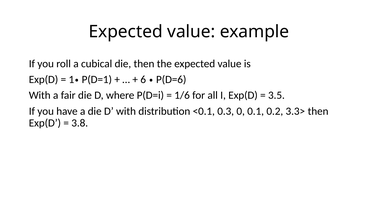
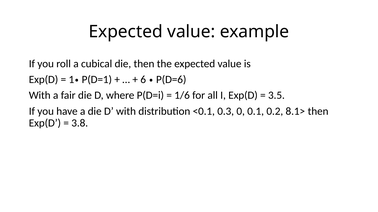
3.3>: 3.3> -> 8.1>
